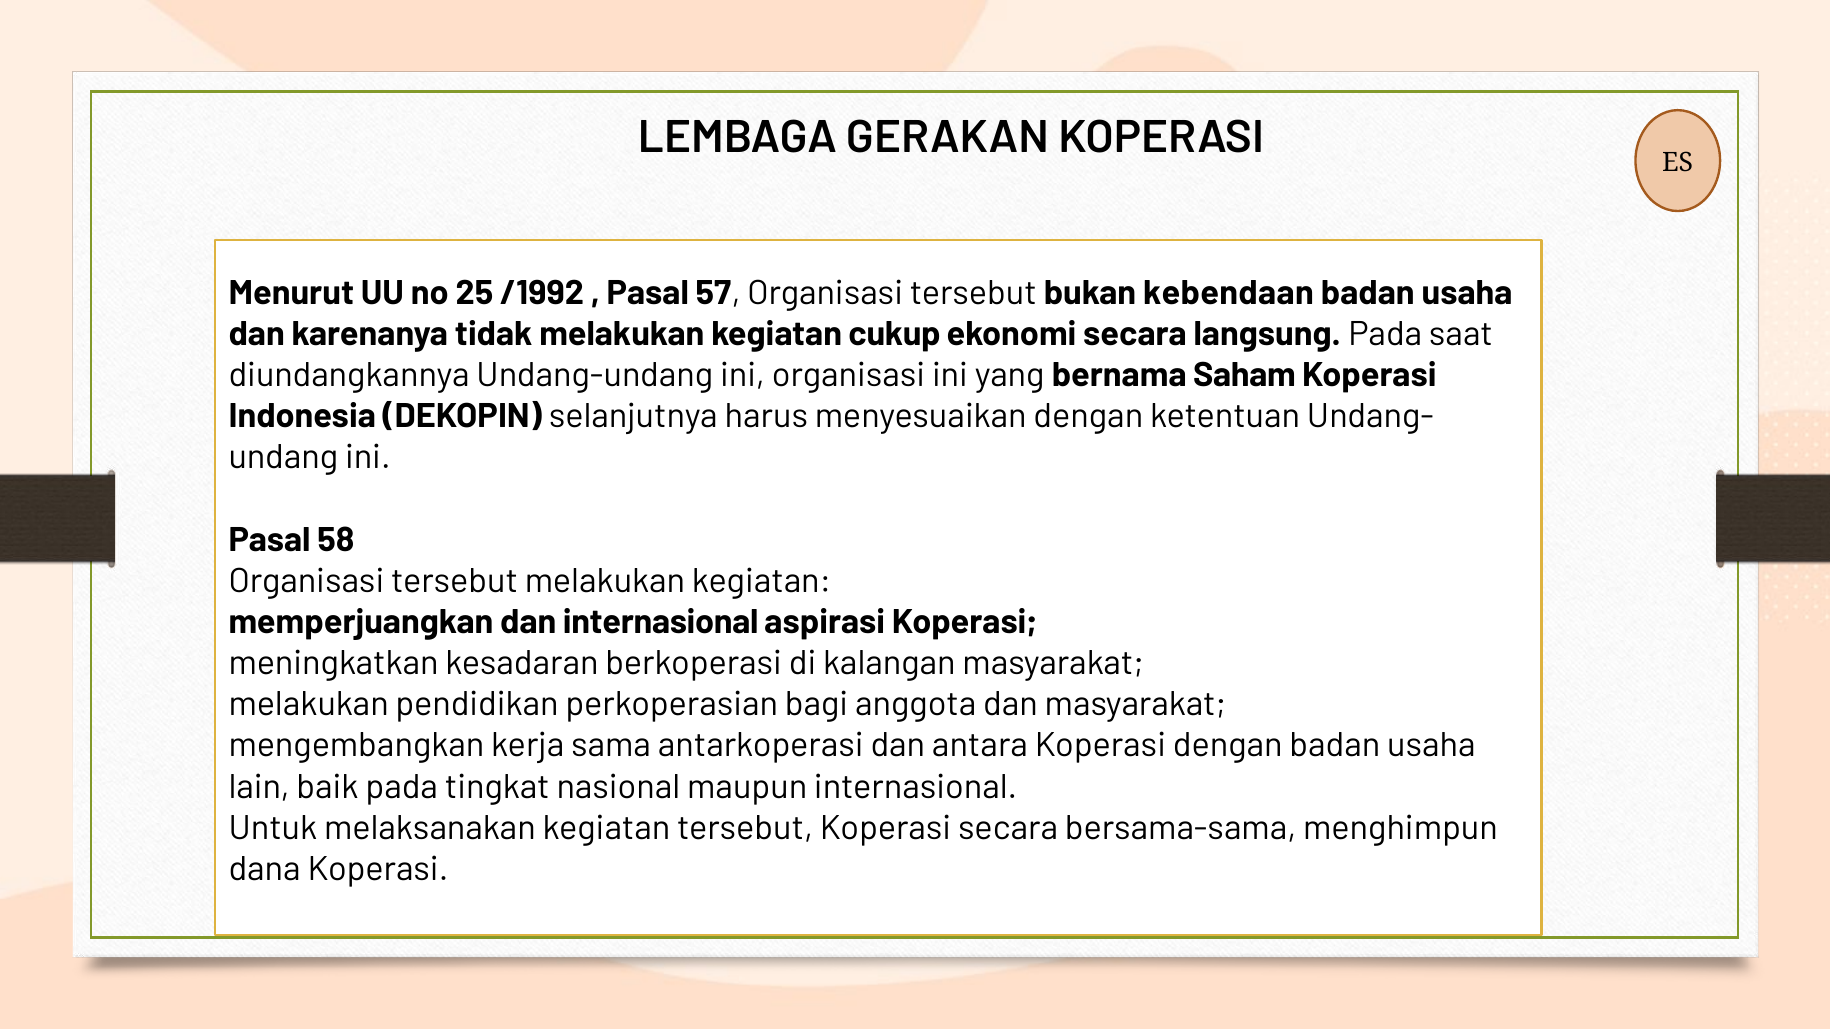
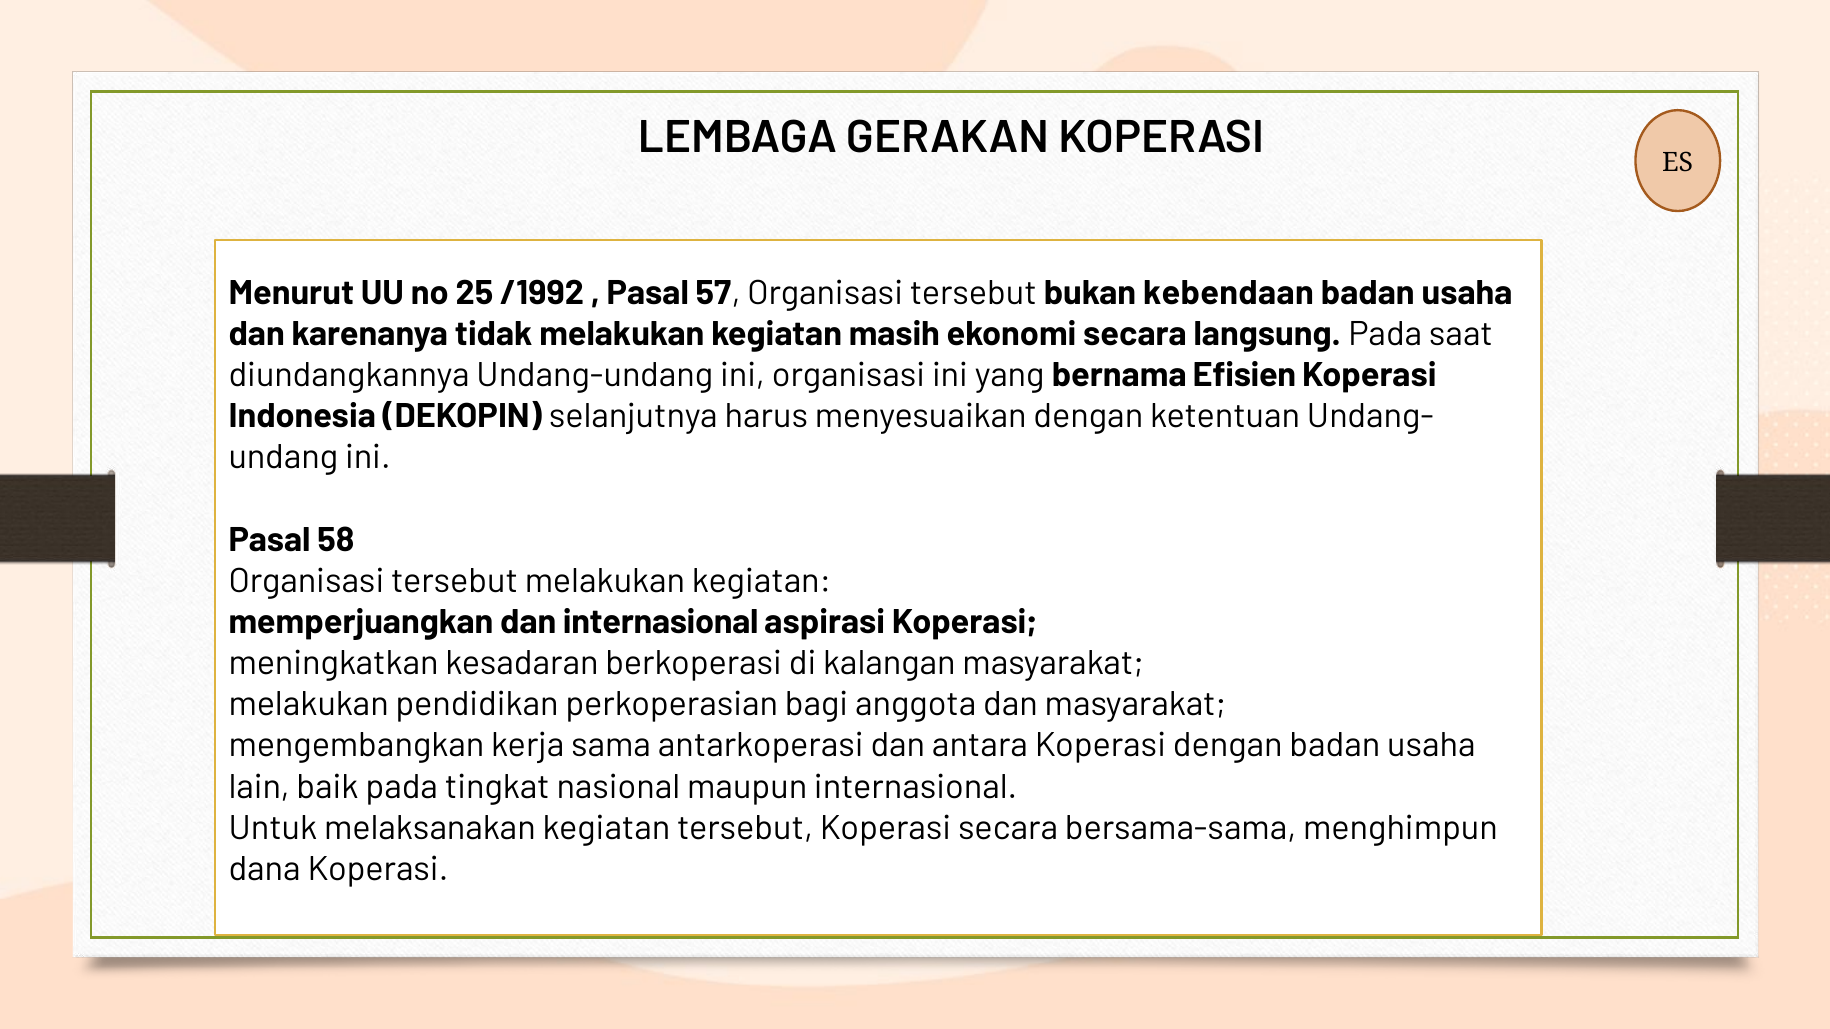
cukup: cukup -> masih
Saham: Saham -> Efisien
